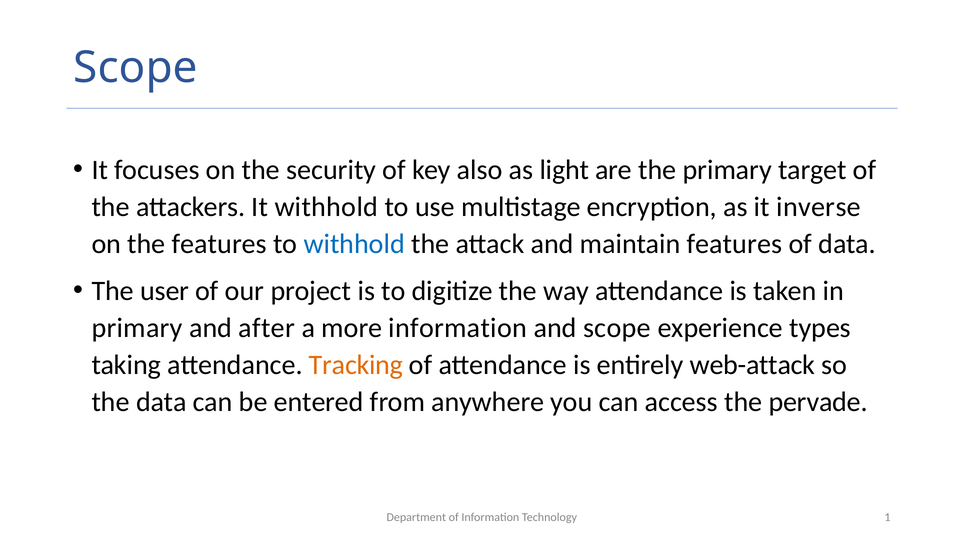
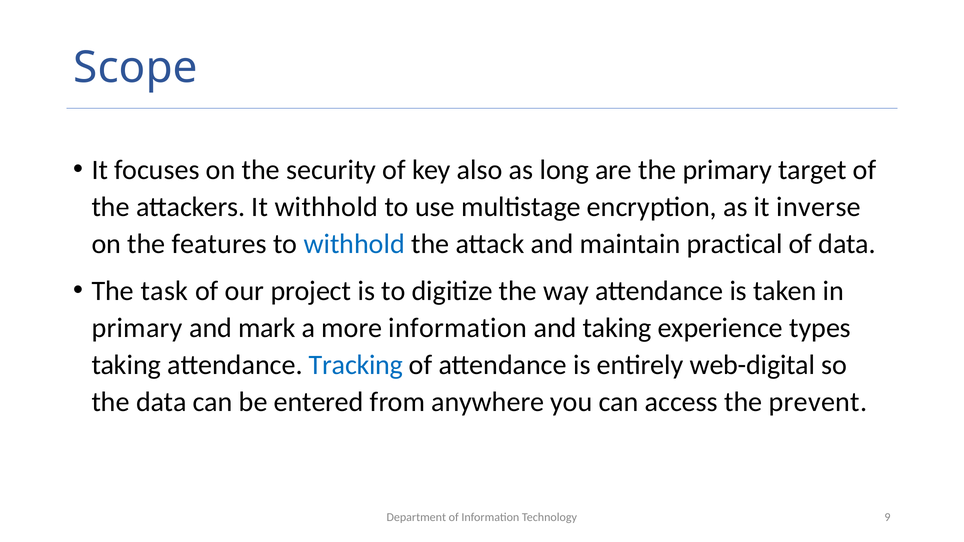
light: light -> long
maintain features: features -> practical
user: user -> task
after: after -> mark
and scope: scope -> taking
Tracking colour: orange -> blue
web-attack: web-attack -> web-digital
pervade: pervade -> prevent
1: 1 -> 9
